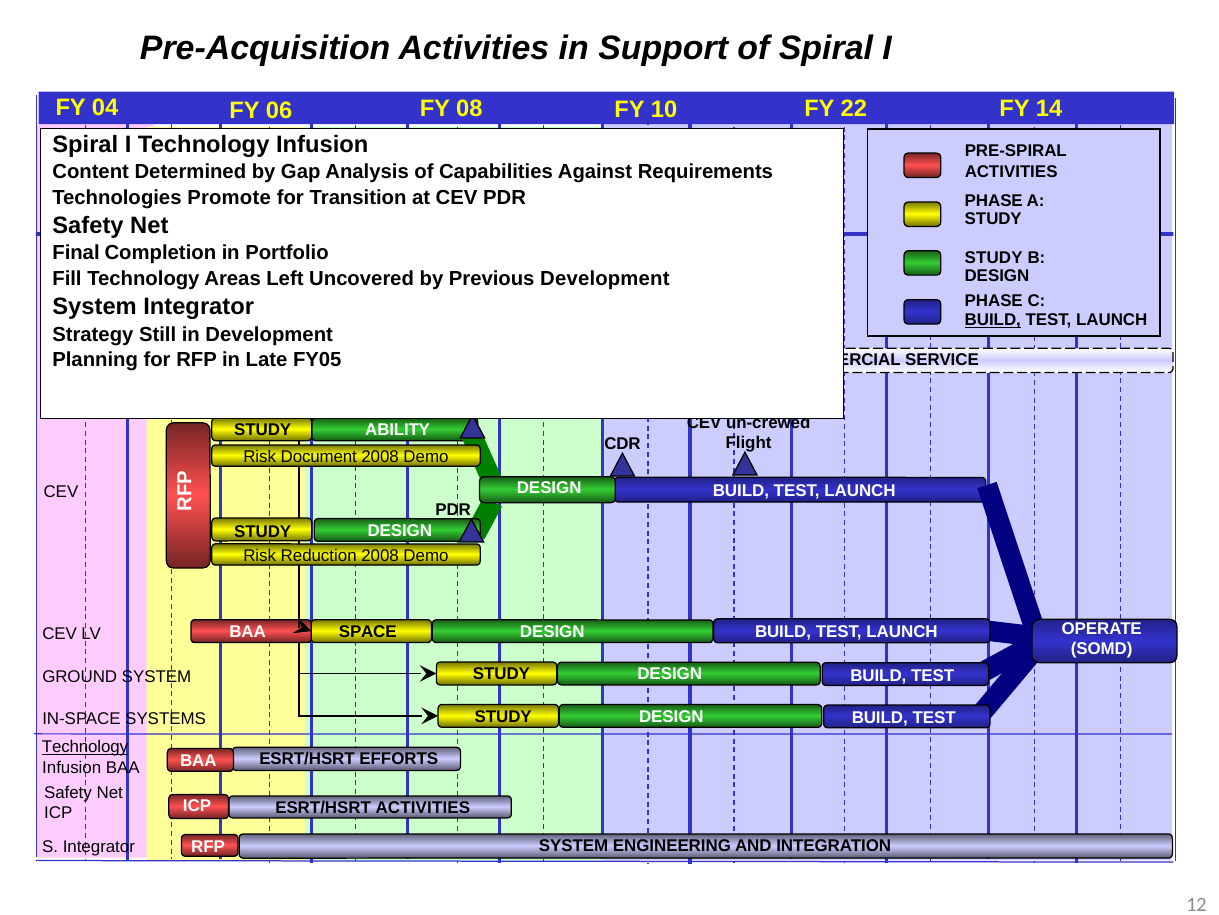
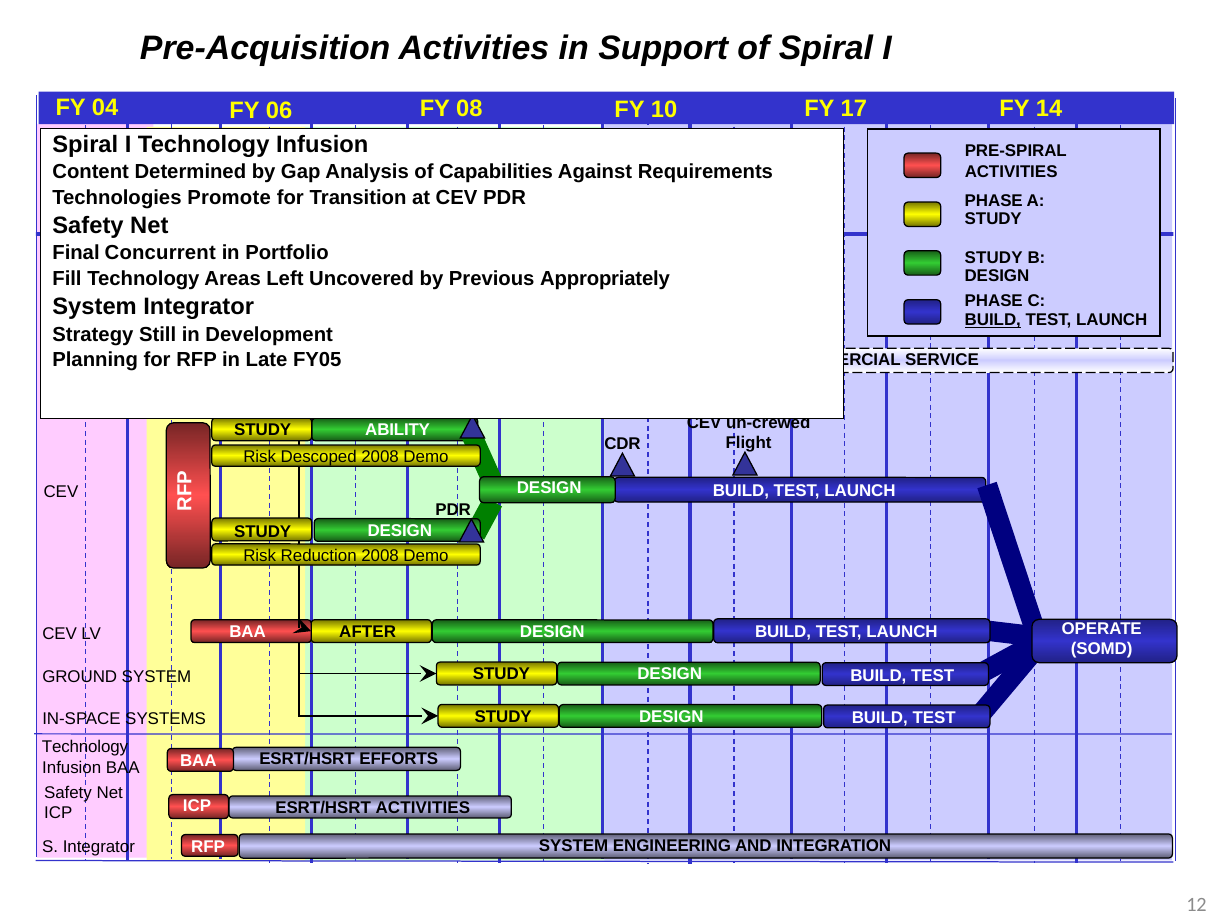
22: 22 -> 17
Completion: Completion -> Concurrent
Previous Development: Development -> Appropriately
Document: Document -> Descoped
SPACE: SPACE -> AFTER
Technology at (85, 747) underline: present -> none
